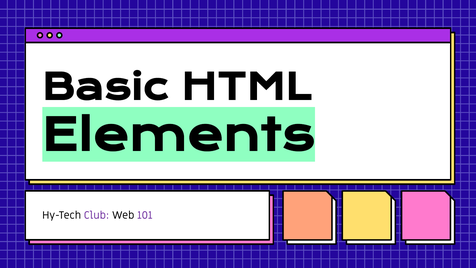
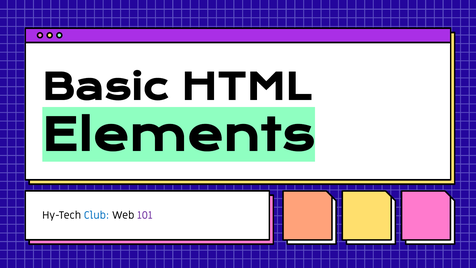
Club colour: purple -> blue
